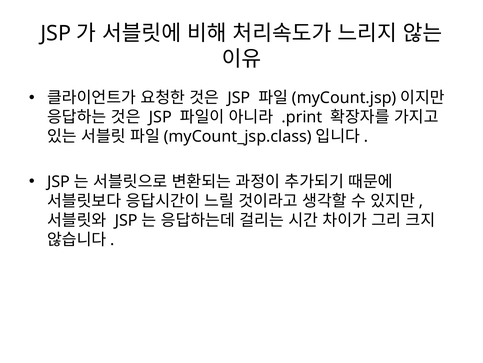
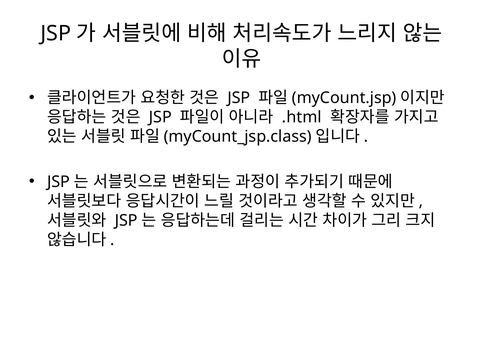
.print: .print -> .html
